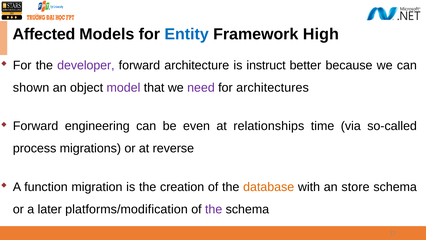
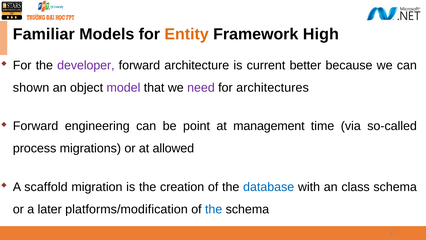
Affected: Affected -> Familiar
Entity colour: blue -> orange
instruct: instruct -> current
even: even -> point
relationships: relationships -> management
reverse: reverse -> allowed
function: function -> scaffold
database colour: orange -> blue
store: store -> class
the at (214, 209) colour: purple -> blue
